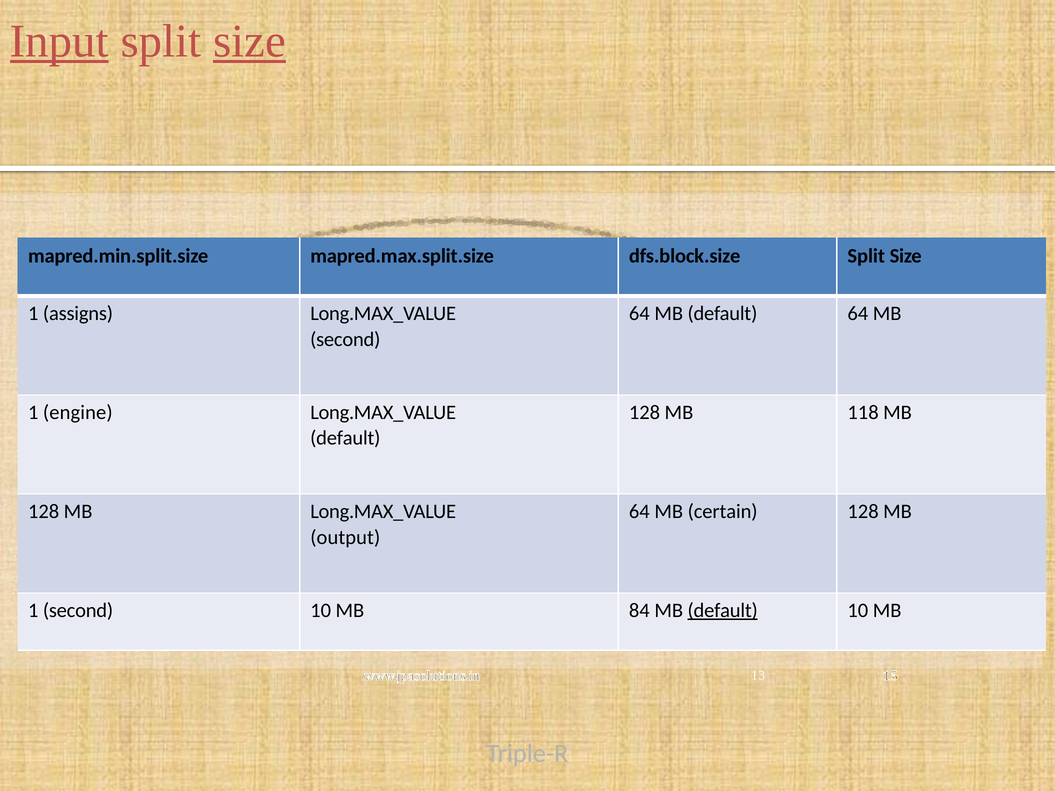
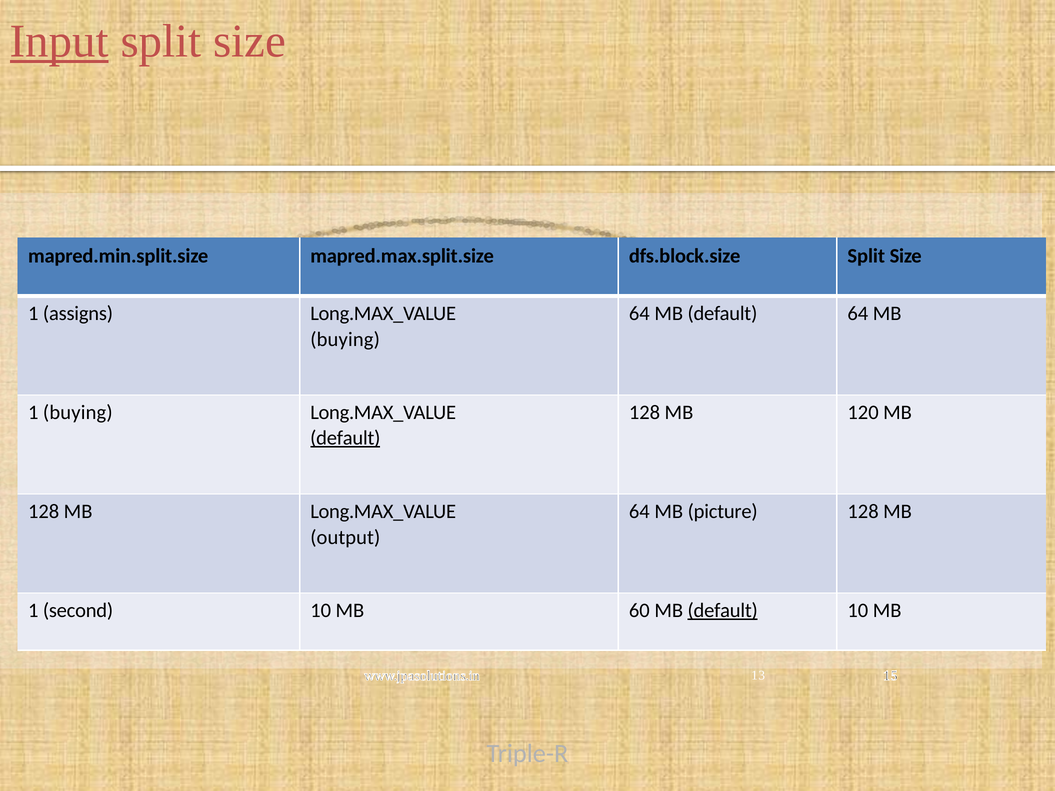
size at (249, 41) underline: present -> none
second at (345, 340): second -> buying
1 engine: engine -> buying
118: 118 -> 120
default at (345, 438) underline: none -> present
certain: certain -> picture
84: 84 -> 60
